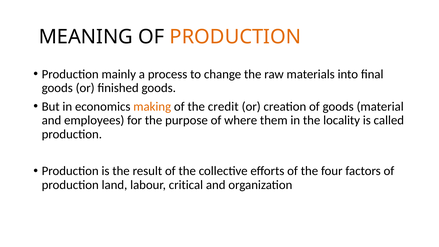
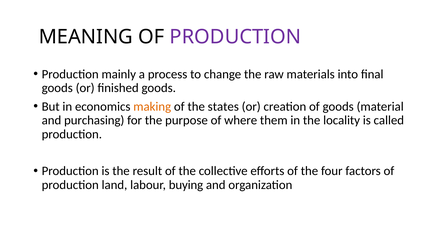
PRODUCTION at (235, 37) colour: orange -> purple
credit: credit -> states
employees: employees -> purchasing
critical: critical -> buying
